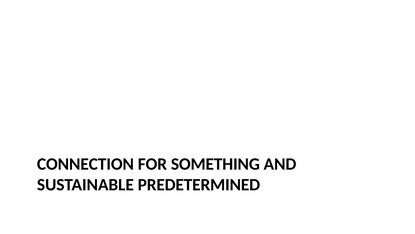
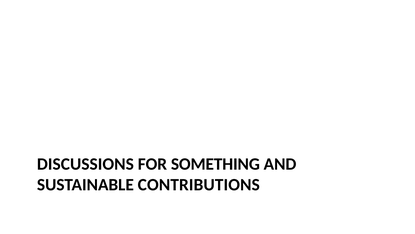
CONNECTION: CONNECTION -> DISCUSSIONS
PREDETERMINED: PREDETERMINED -> CONTRIBUTIONS
